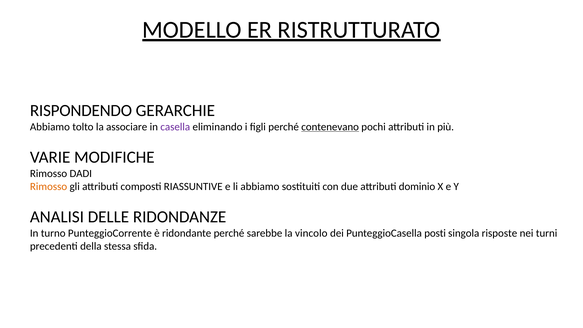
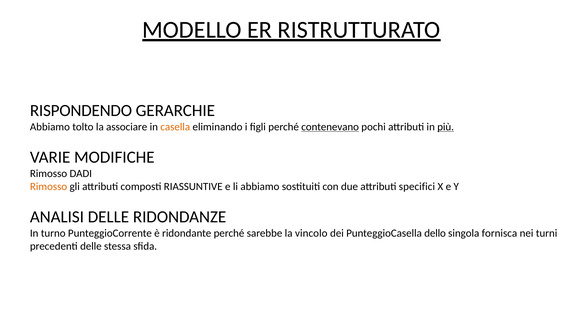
casella colour: purple -> orange
più underline: none -> present
dominio: dominio -> specifici
posti: posti -> dello
risposte: risposte -> fornisca
precedenti della: della -> delle
